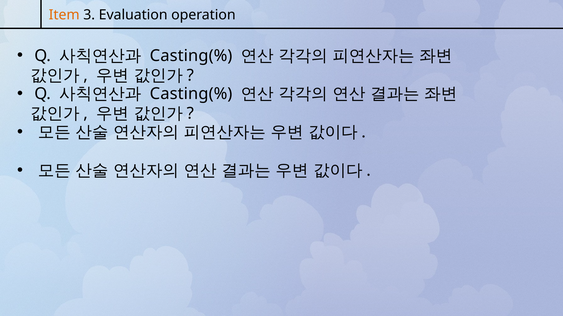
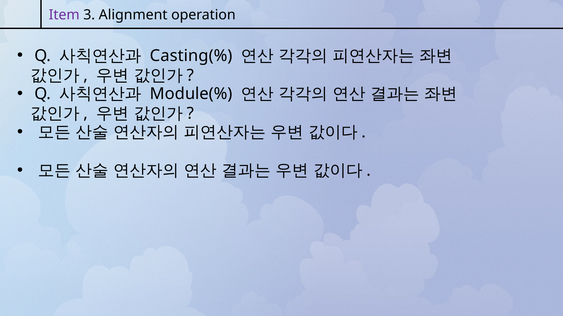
Item colour: orange -> purple
Evaluation: Evaluation -> Alignment
Casting(% at (191, 94): Casting(% -> Module(%
